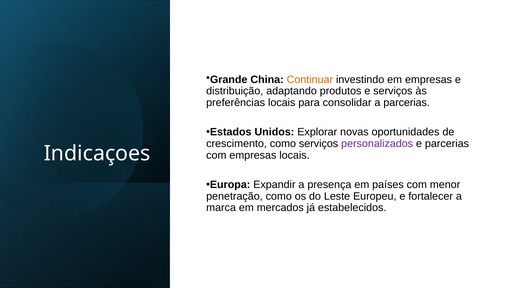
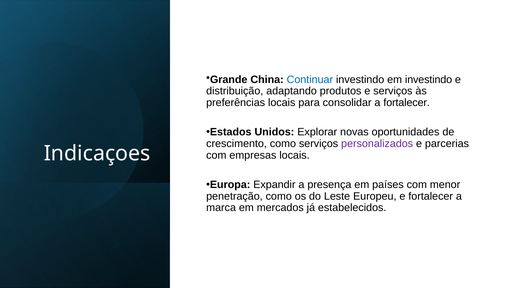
Continuar colour: orange -> blue
em empresas: empresas -> investindo
a parcerias: parcerias -> fortalecer
